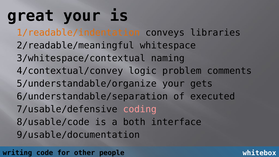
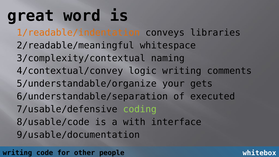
great your: your -> word
3/whitespace/contextual: 3/whitespace/contextual -> 3/complexity/contextual
logic problem: problem -> writing
coding colour: pink -> light green
both: both -> with
